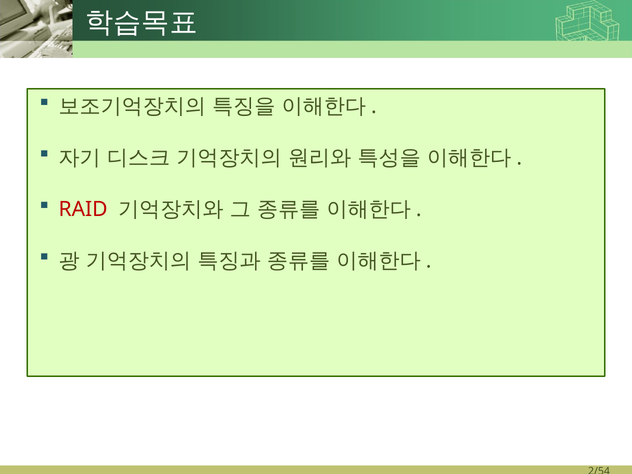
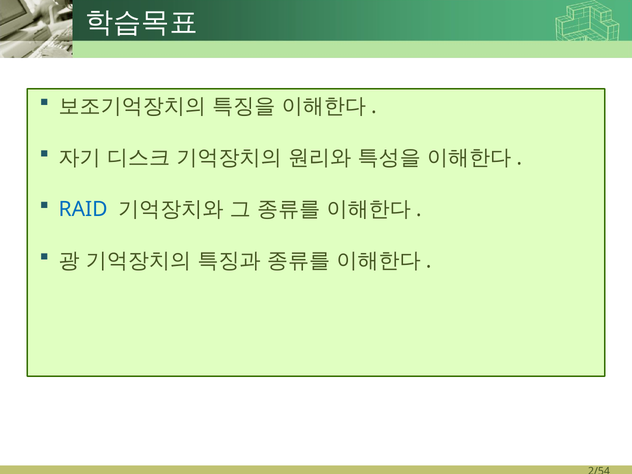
RAID colour: red -> blue
